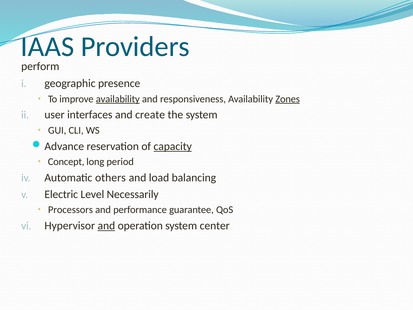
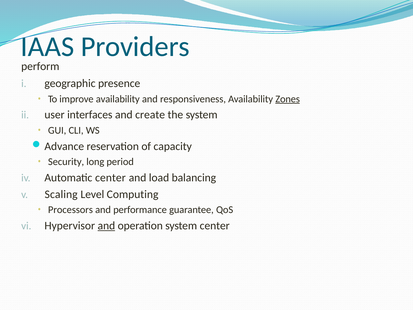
availability at (118, 99) underline: present -> none
capacity underline: present -> none
Concept: Concept -> Security
Automatic others: others -> center
Electric: Electric -> Scaling
Necessarily: Necessarily -> Computing
